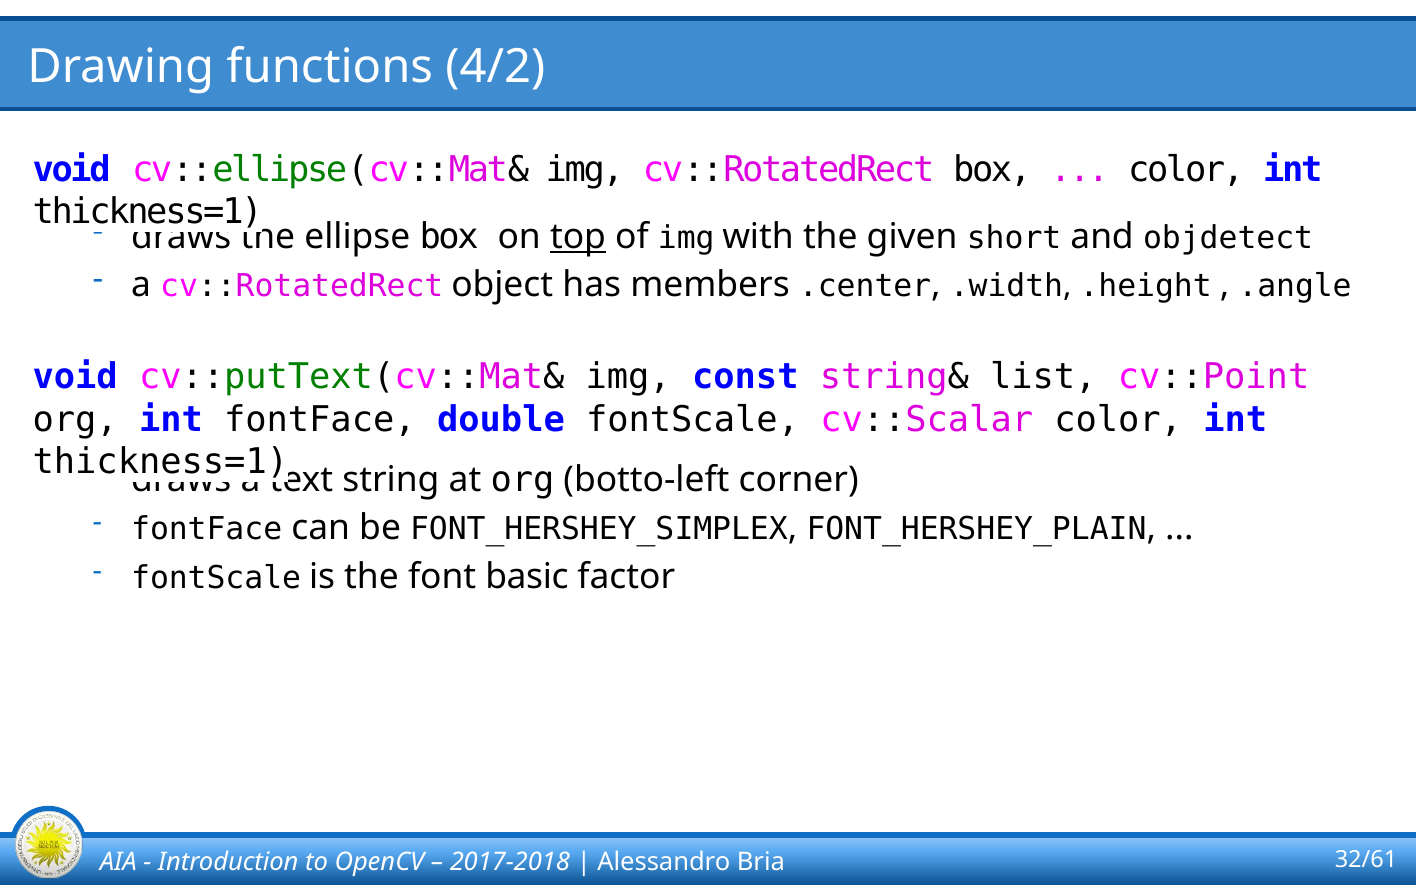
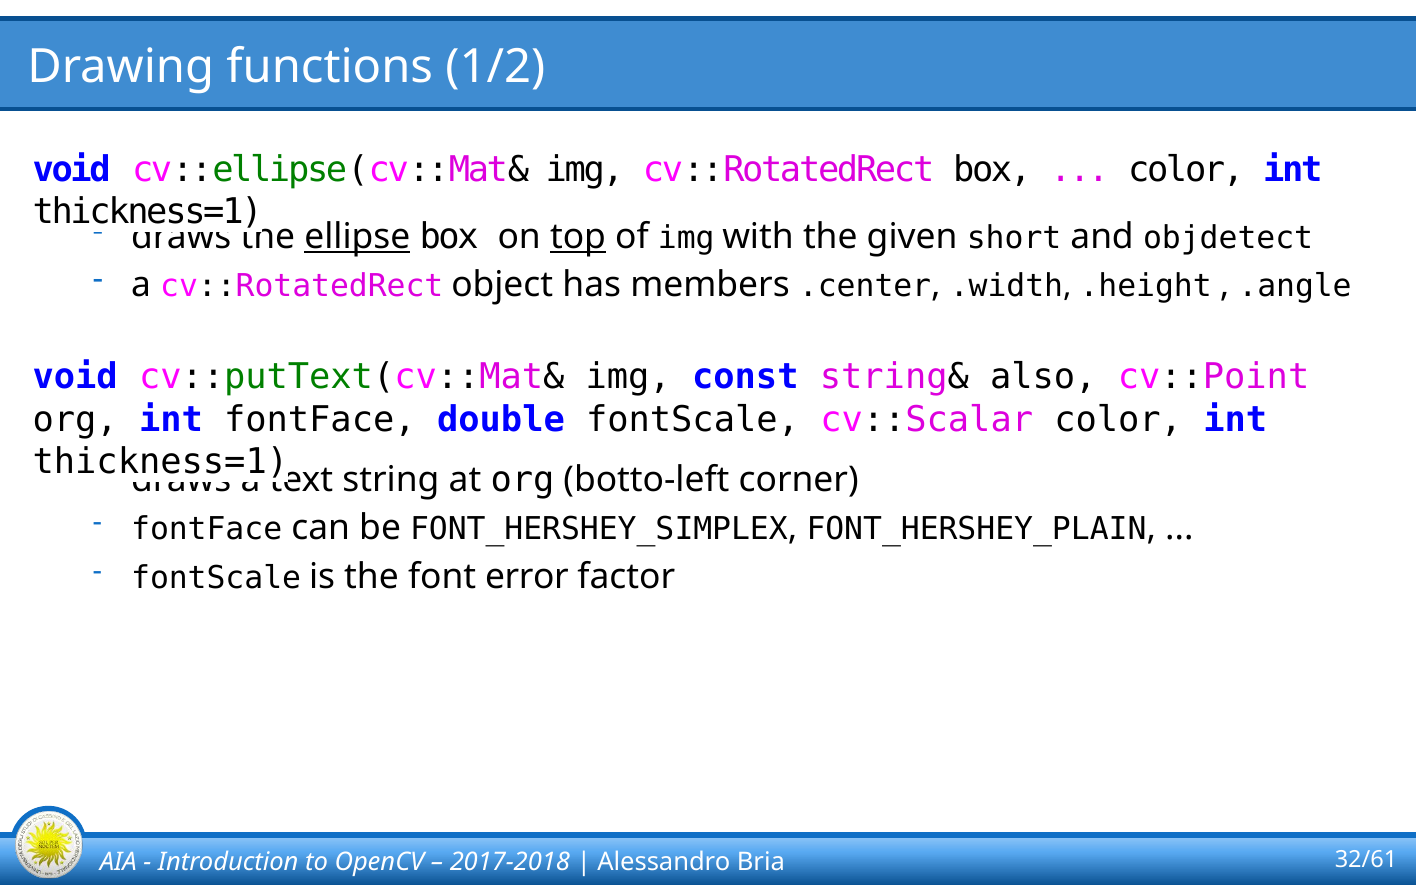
4/2: 4/2 -> 1/2
ellipse underline: none -> present
list: list -> also
basic: basic -> error
